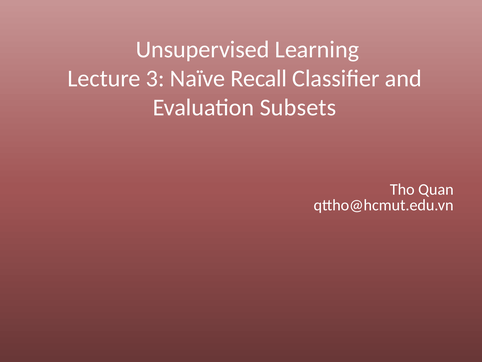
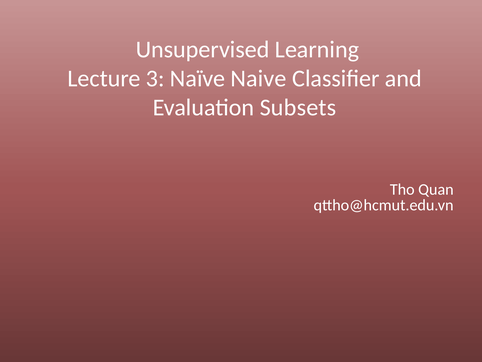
Recall: Recall -> Naive
